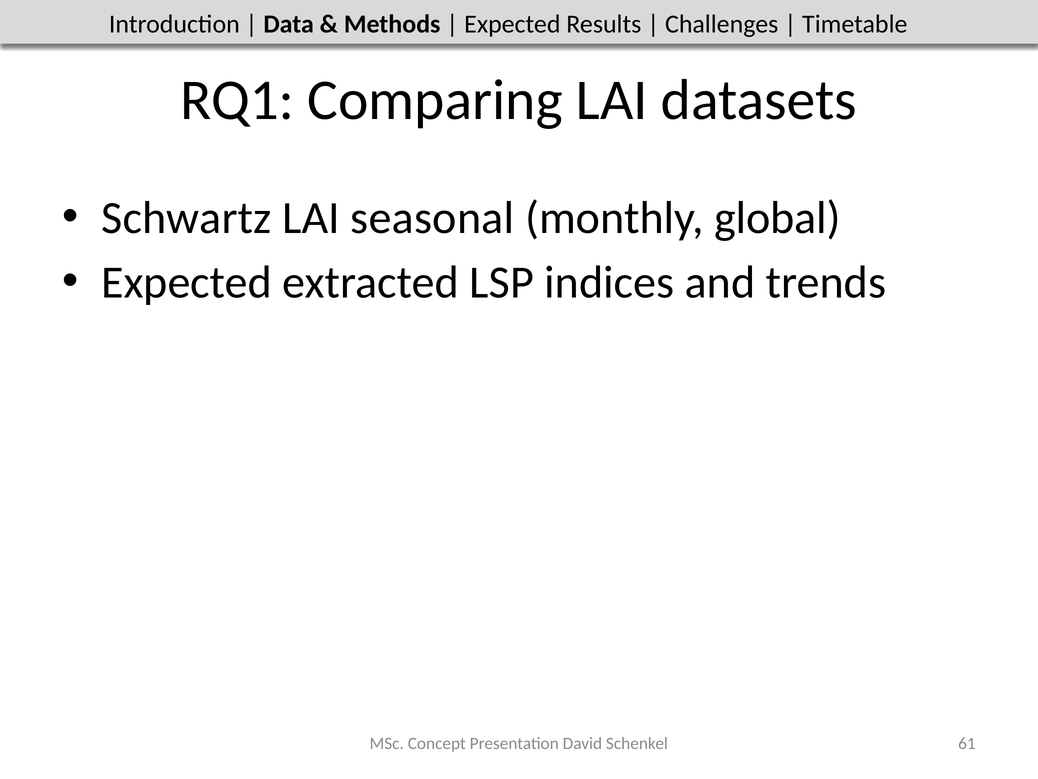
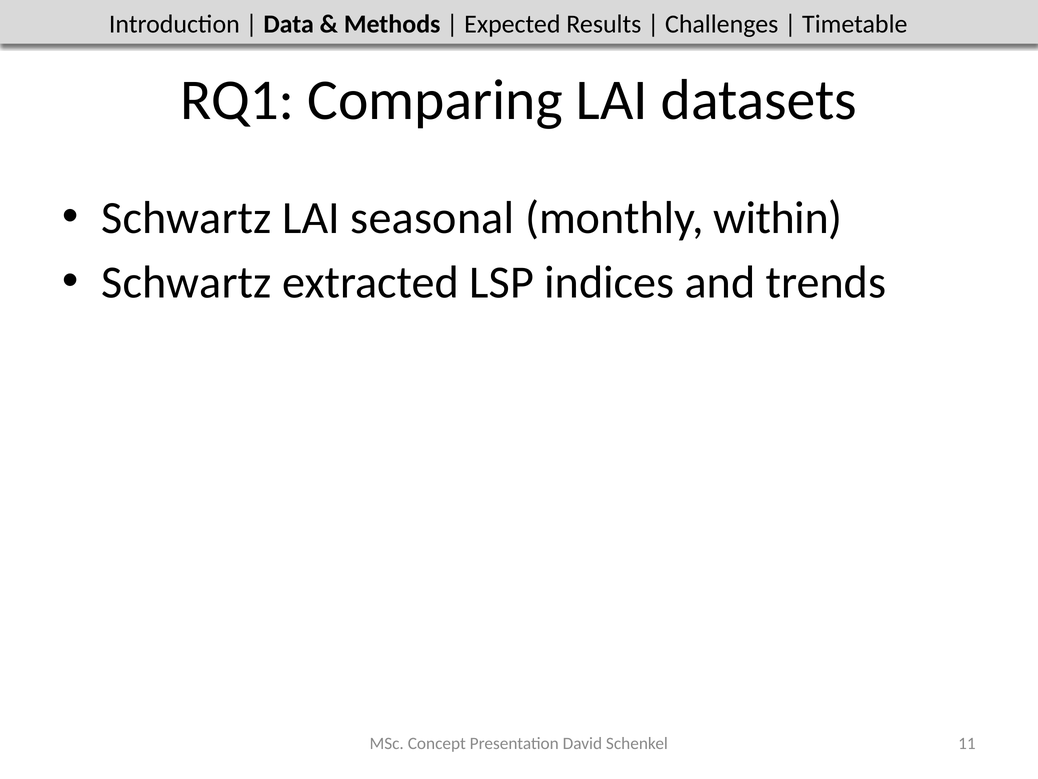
global: global -> within
Expected at (187, 282): Expected -> Schwartz
61: 61 -> 11
